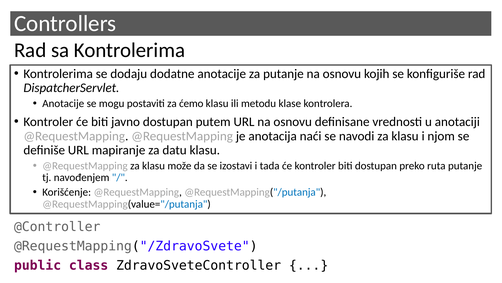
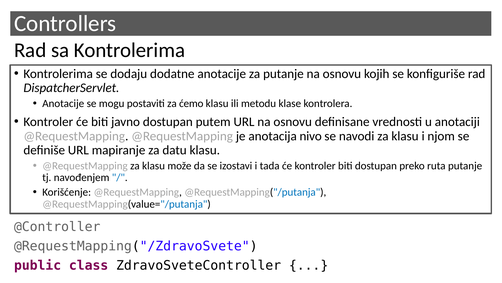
naći: naći -> nivo
